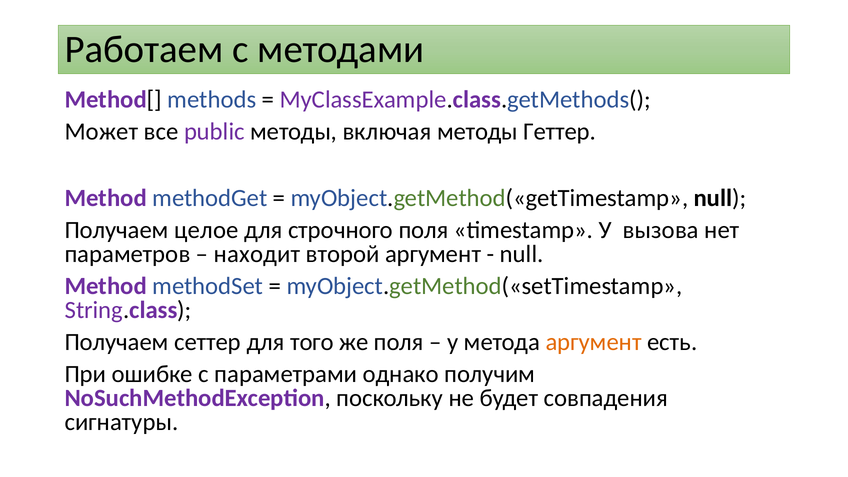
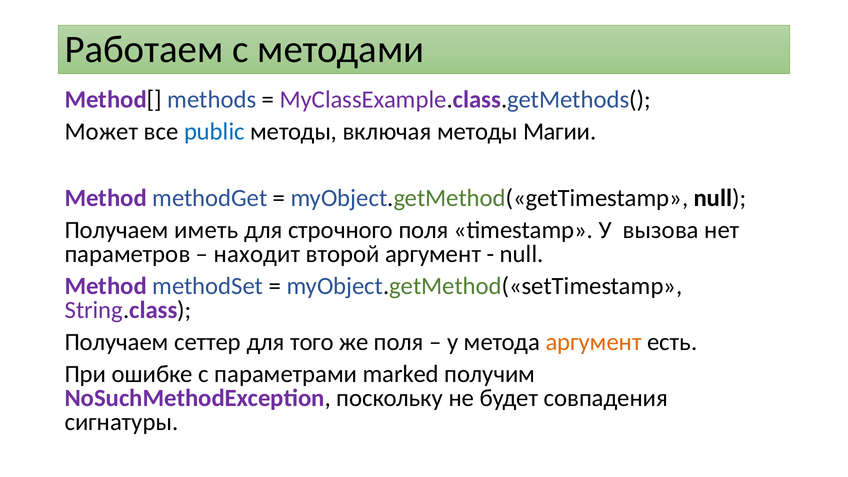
public colour: purple -> blue
Геттер: Геттер -> Магии
целое: целое -> иметь
однако: однако -> marked
